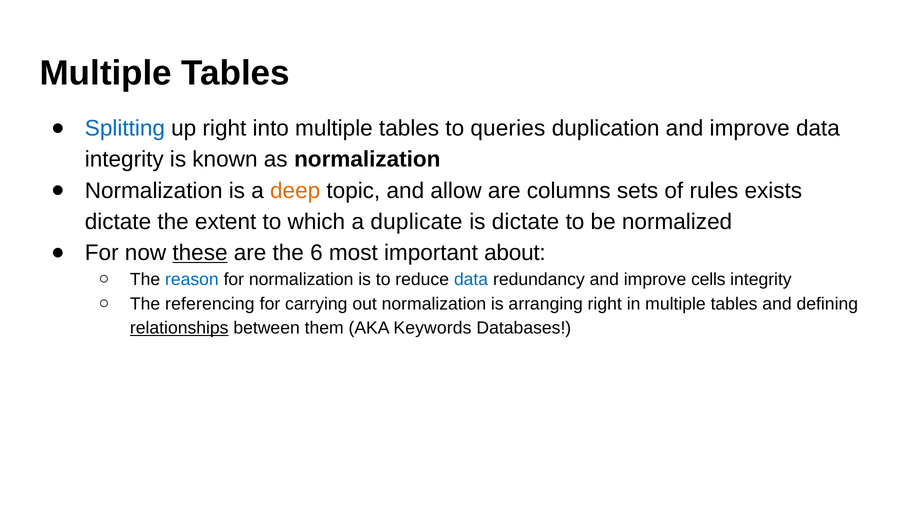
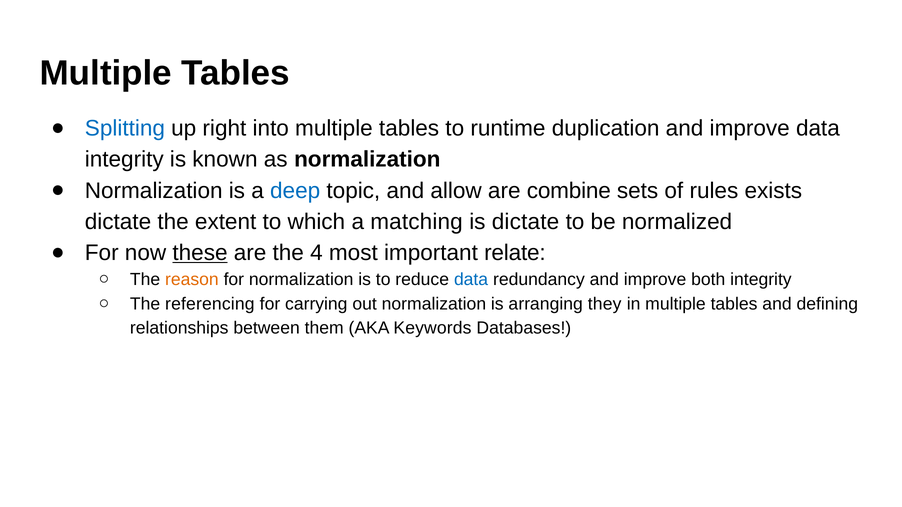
queries: queries -> runtime
deep colour: orange -> blue
columns: columns -> combine
duplicate: duplicate -> matching
6: 6 -> 4
about: about -> relate
reason colour: blue -> orange
cells: cells -> both
arranging right: right -> they
relationships underline: present -> none
